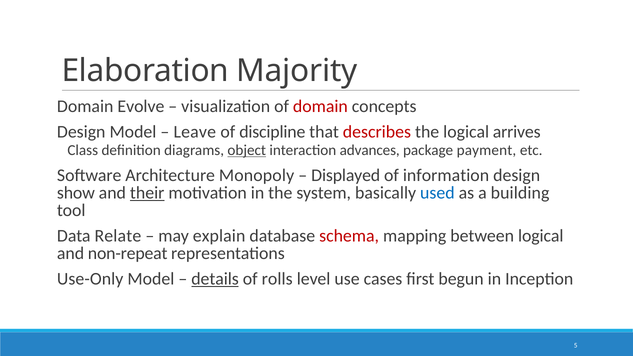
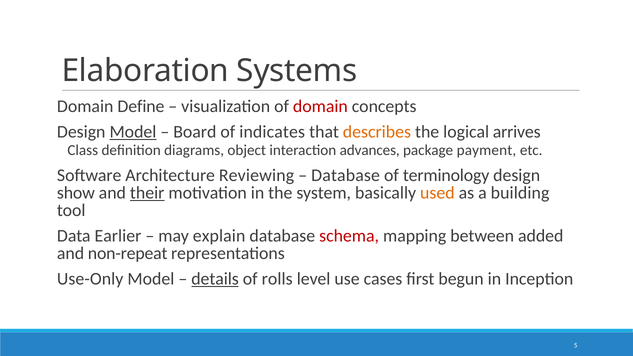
Majority: Majority -> Systems
Evolve: Evolve -> Define
Model at (133, 132) underline: none -> present
Leave: Leave -> Board
discipline: discipline -> indicates
describes colour: red -> orange
object underline: present -> none
Monopoly: Monopoly -> Reviewing
Displayed at (346, 176): Displayed -> Database
information: information -> terminology
used colour: blue -> orange
Relate: Relate -> Earlier
between logical: logical -> added
